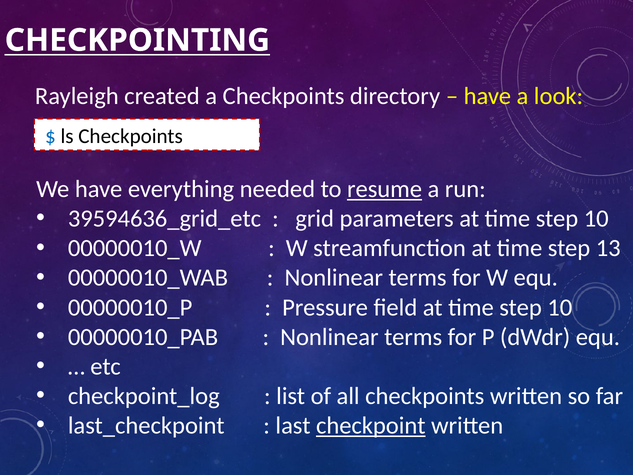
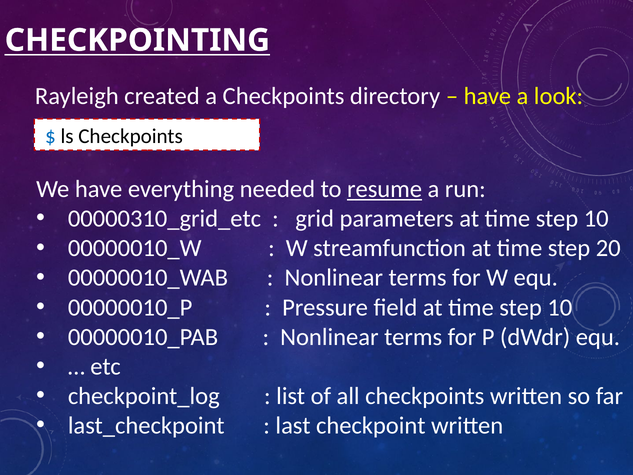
39594636_grid_etc: 39594636_grid_etc -> 00000310_grid_etc
13: 13 -> 20
checkpoint underline: present -> none
